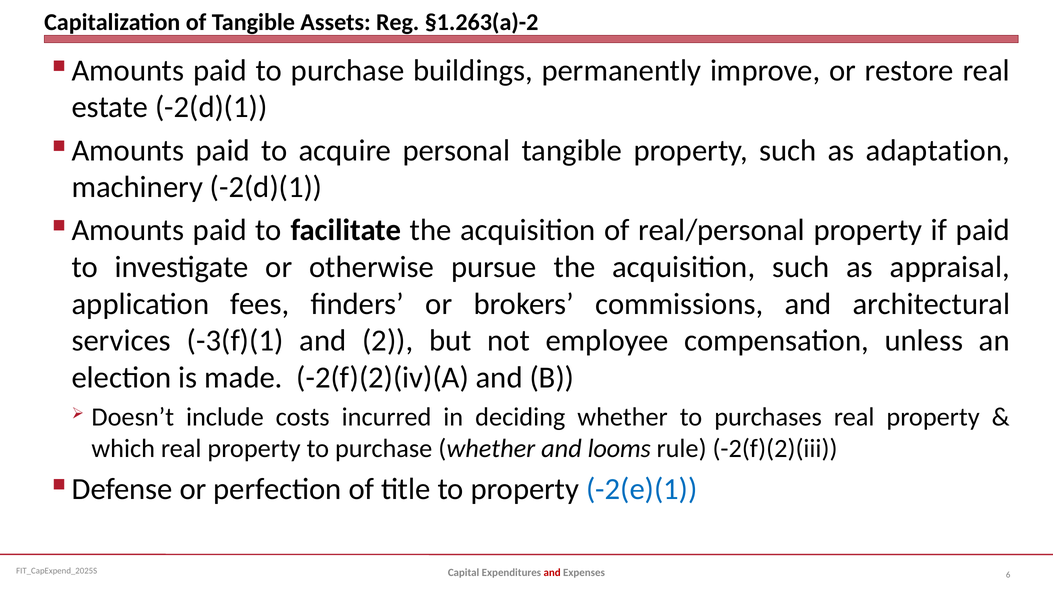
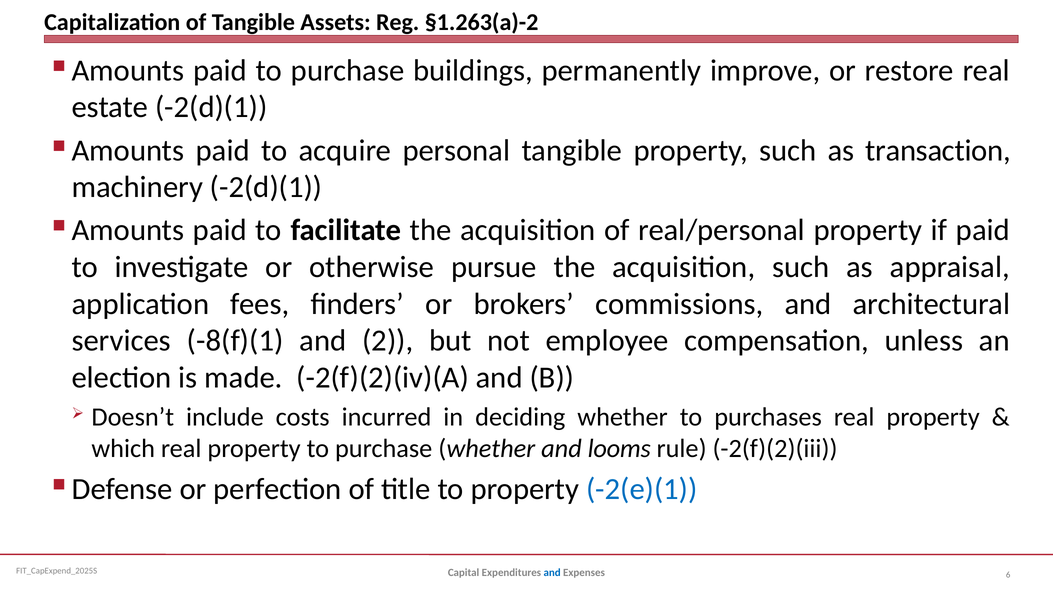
adaptation: adaptation -> transaction
-3(f)(1: -3(f)(1 -> -8(f)(1
and at (552, 573) colour: red -> blue
